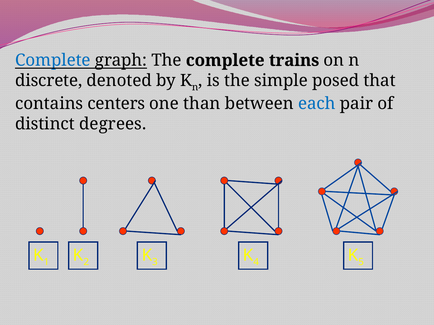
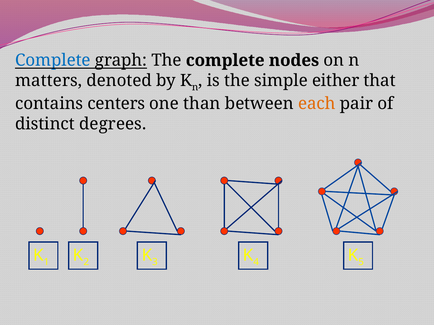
trains: trains -> nodes
discrete: discrete -> matters
posed: posed -> either
each colour: blue -> orange
